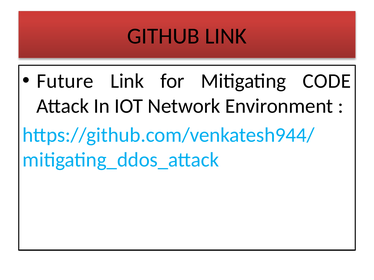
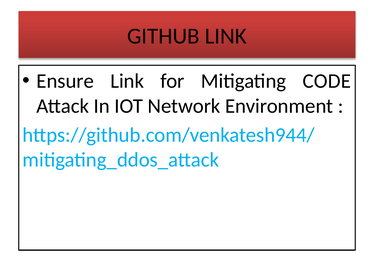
Future: Future -> Ensure
